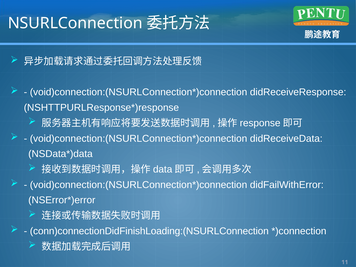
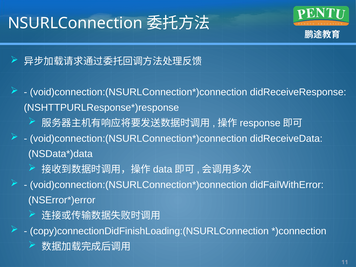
conn)connectionDidFinishLoading:(NSURLConnection: conn)connectionDidFinishLoading:(NSURLConnection -> copy)connectionDidFinishLoading:(NSURLConnection
